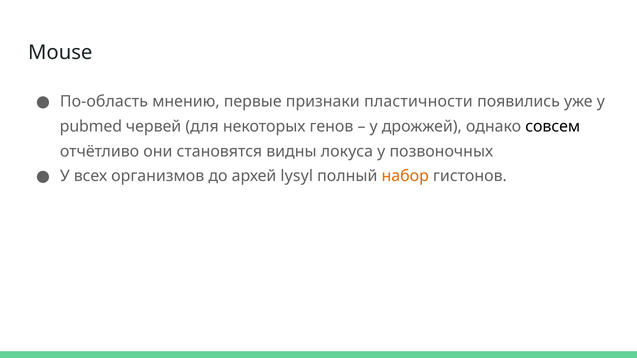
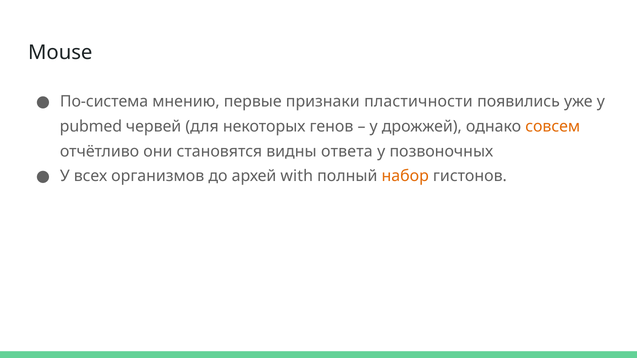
По-область: По-область -> По-система
совсем colour: black -> orange
локуса: локуса -> ответа
lysyl: lysyl -> with
